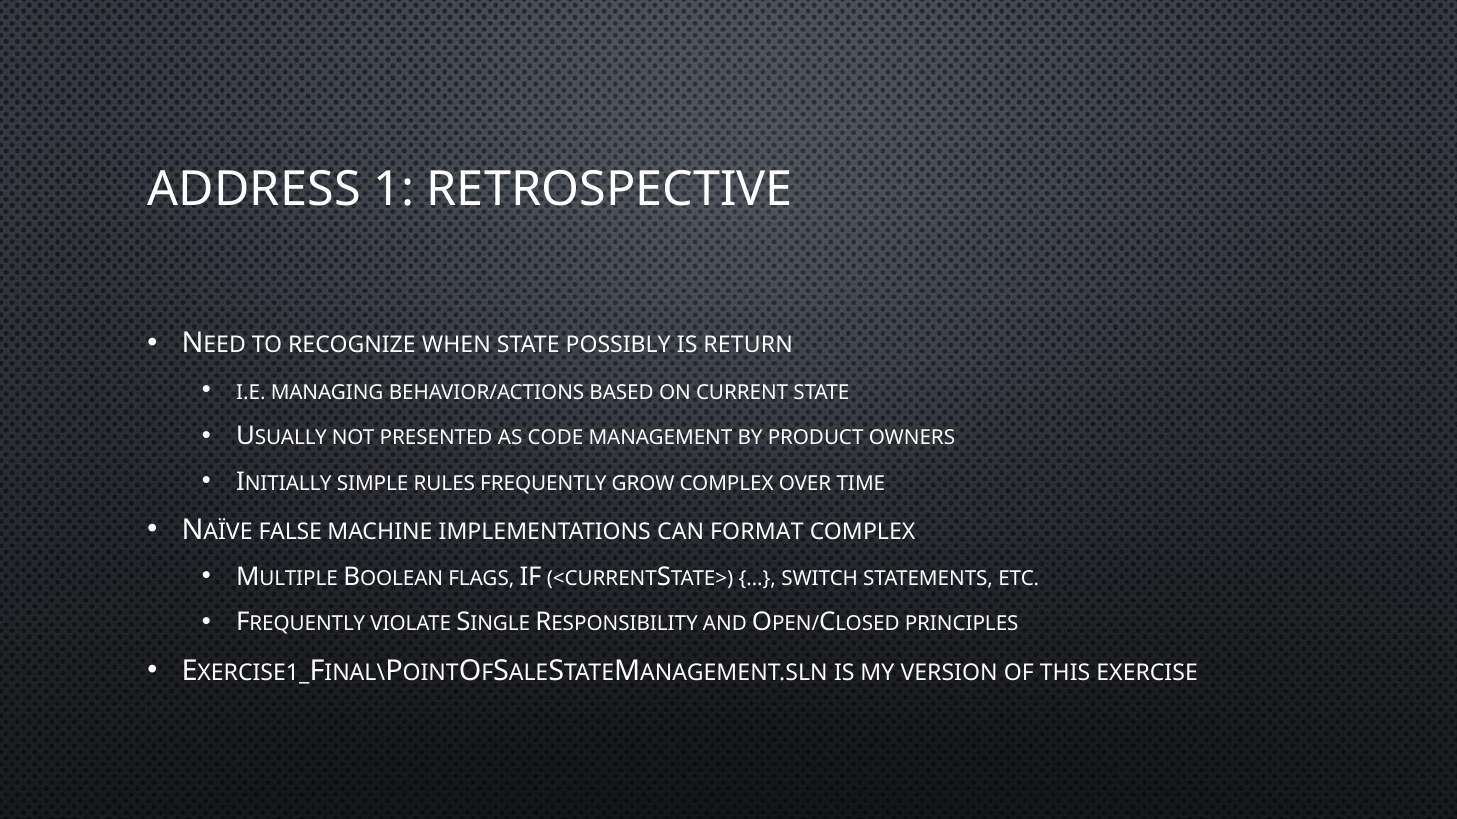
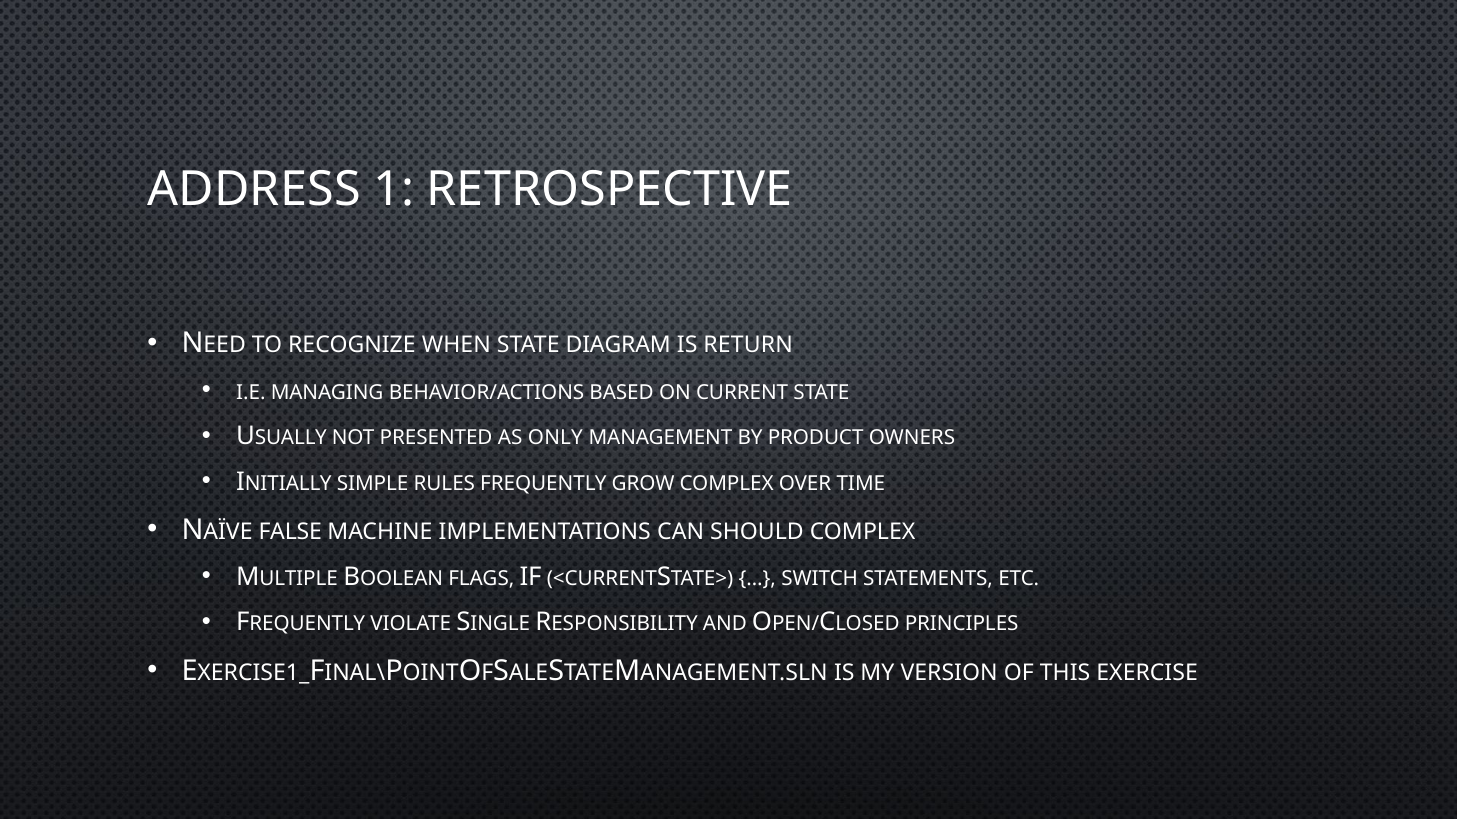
POSSIBLY: POSSIBLY -> DIAGRAM
CODE: CODE -> ONLY
FORMAT: FORMAT -> SHOULD
